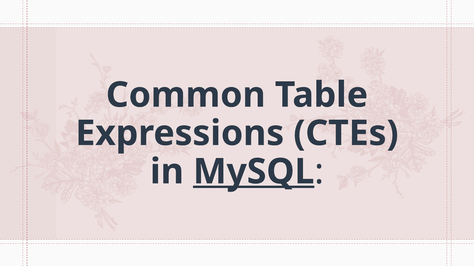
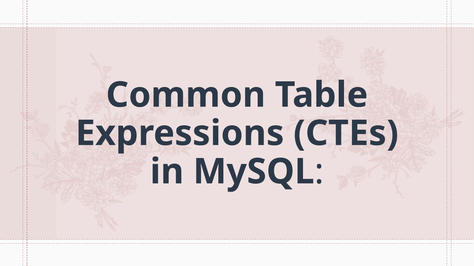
MySQL underline: present -> none
